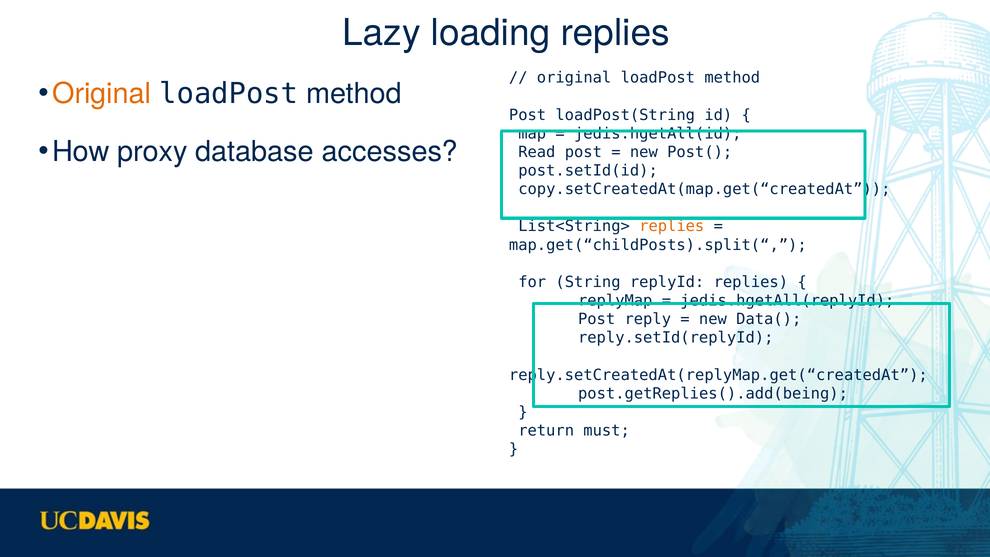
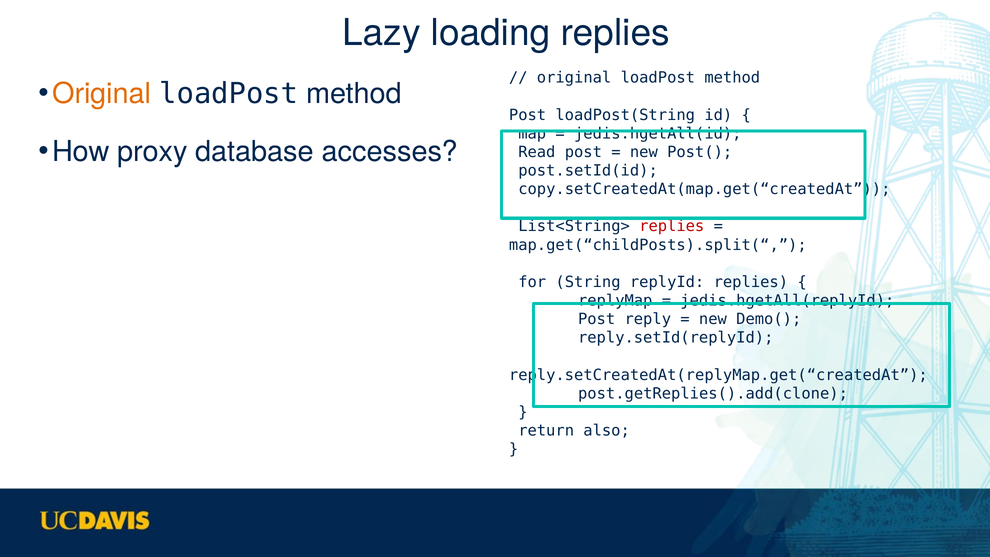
replies at (672, 226) colour: orange -> red
Data(: Data( -> Demo(
post.getReplies().add(being: post.getReplies().add(being -> post.getReplies().add(clone
must: must -> also
